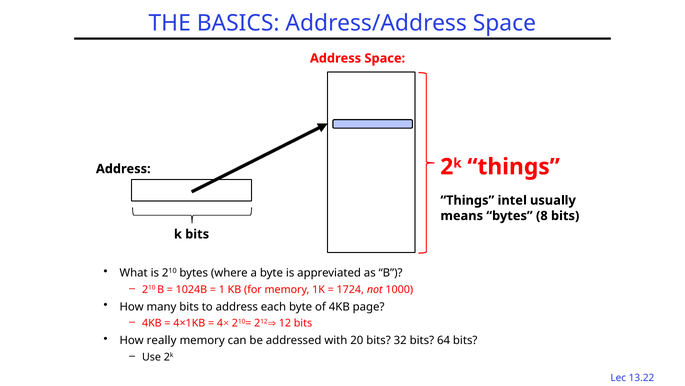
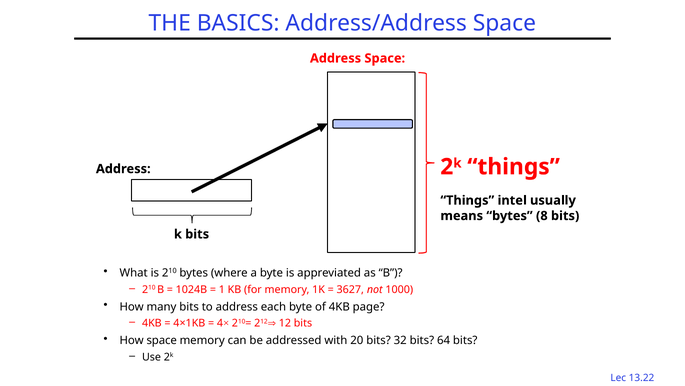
1724: 1724 -> 3627
How really: really -> space
